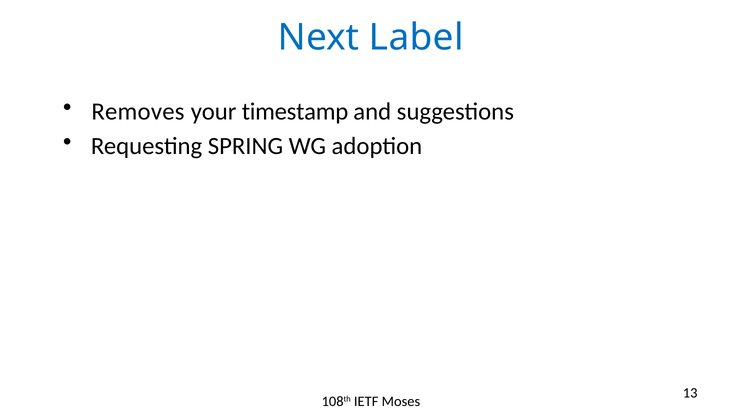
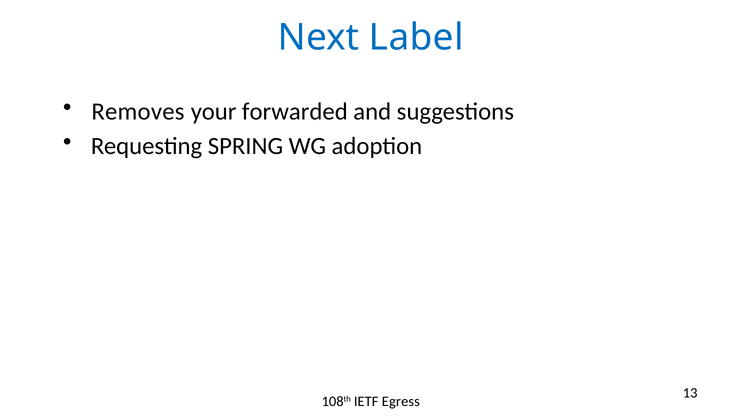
timestamp: timestamp -> forwarded
Moses: Moses -> Egress
